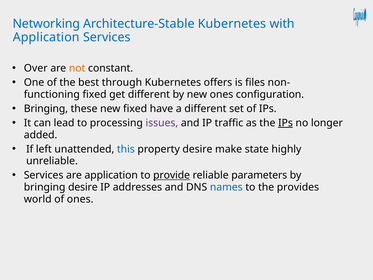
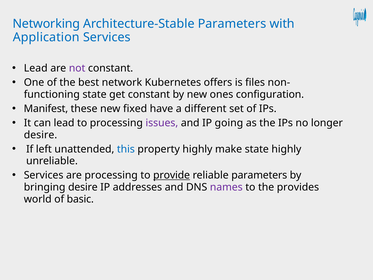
Architecture-Stable Kubernetes: Kubernetes -> Parameters
Over at (36, 68): Over -> Lead
not colour: orange -> purple
through: through -> network
fixed at (95, 94): fixed -> state
get different: different -> constant
Bringing at (46, 109): Bringing -> Manifest
traffic: traffic -> going
IPs at (285, 123) underline: present -> none
added at (41, 135): added -> desire
property desire: desire -> highly
are application: application -> processing
names colour: blue -> purple
of ones: ones -> basic
